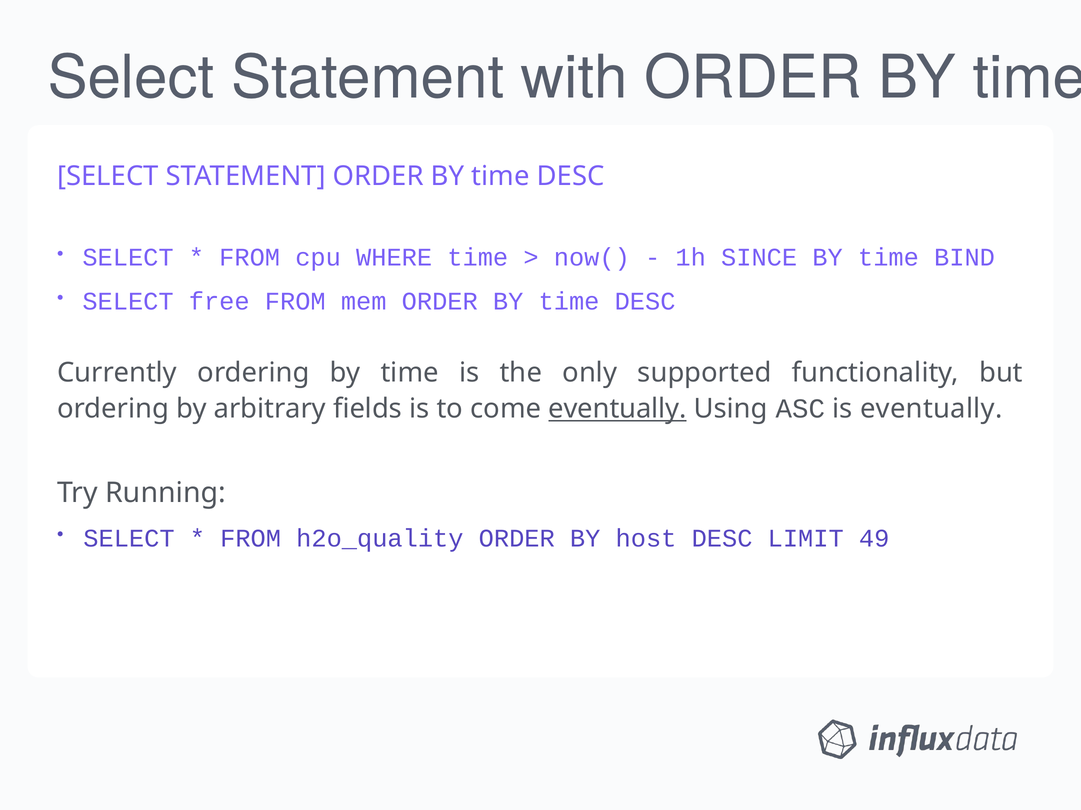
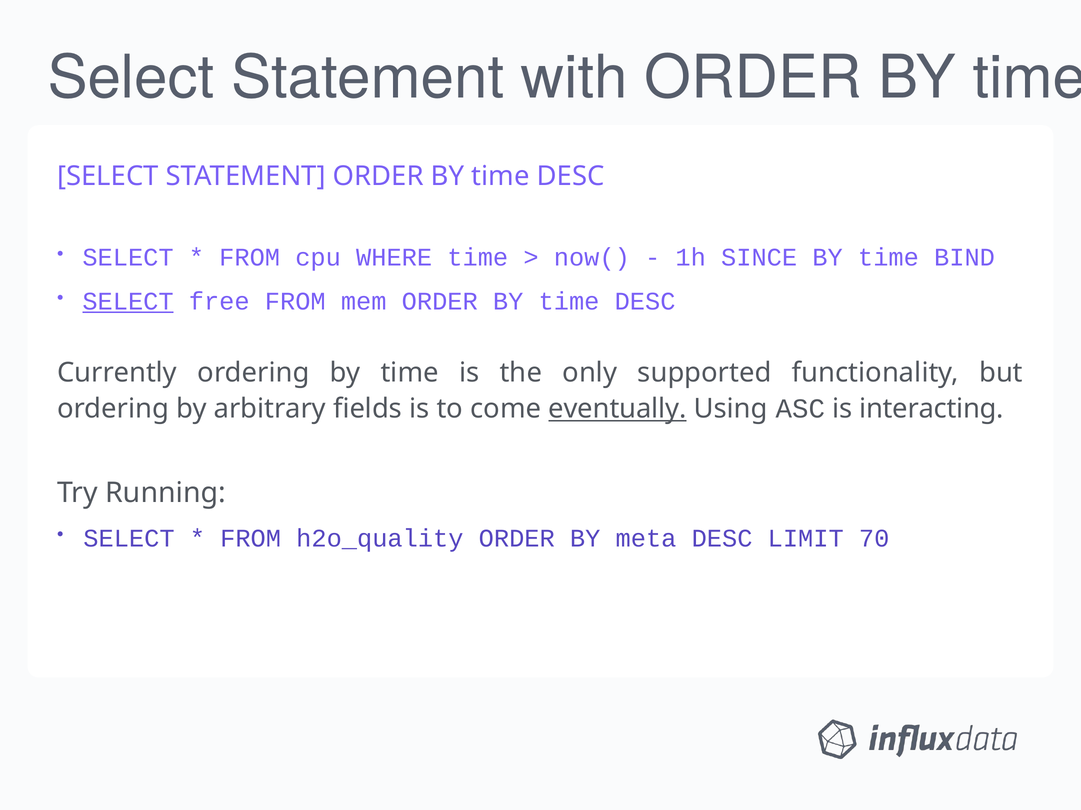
SELECT at (128, 302) underline: none -> present
is eventually: eventually -> interacting
host: host -> meta
49: 49 -> 70
